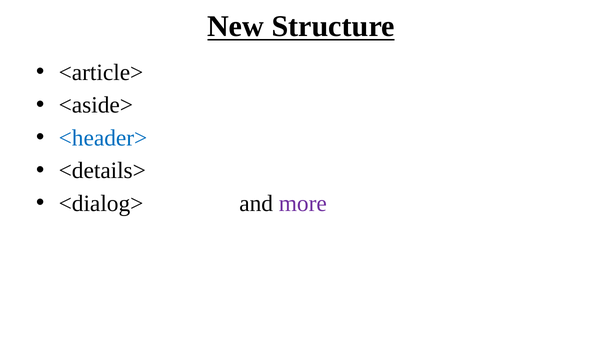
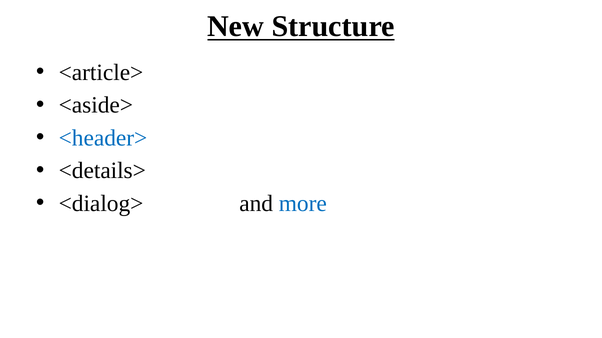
more colour: purple -> blue
